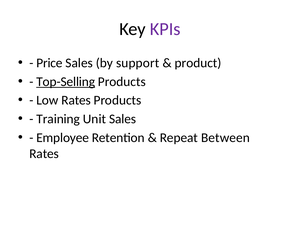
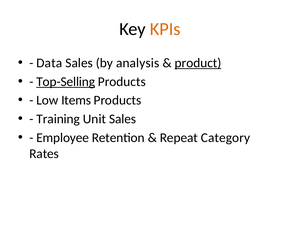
KPIs colour: purple -> orange
Price: Price -> Data
support: support -> analysis
product underline: none -> present
Low Rates: Rates -> Items
Between: Between -> Category
